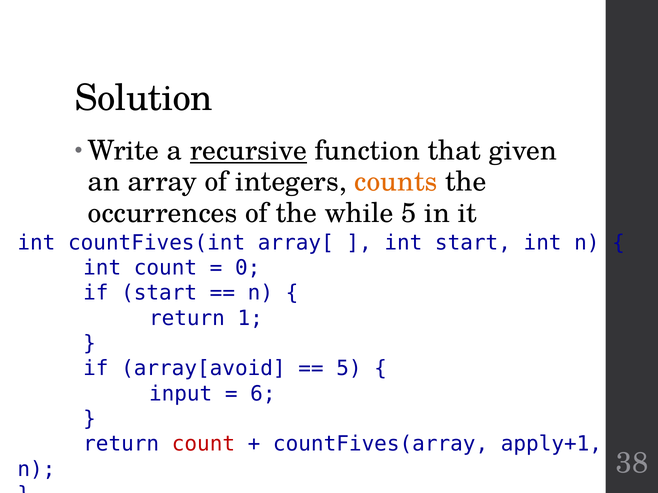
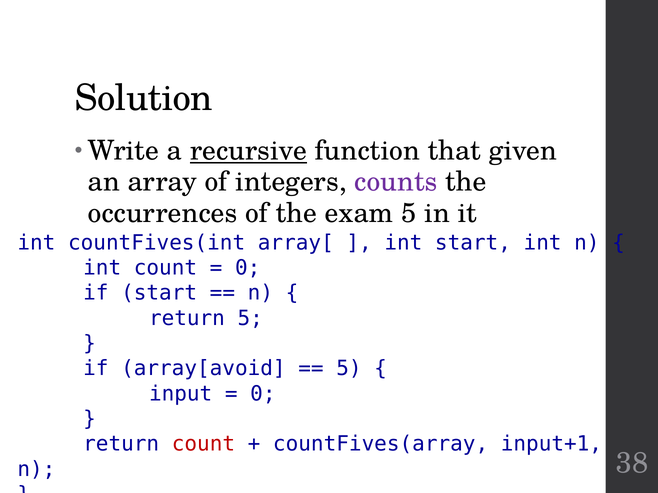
counts colour: orange -> purple
while: while -> exam
return 1: 1 -> 5
6 at (263, 394): 6 -> 0
apply+1: apply+1 -> input+1
